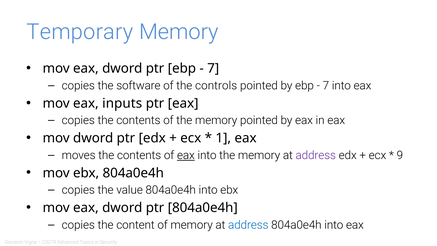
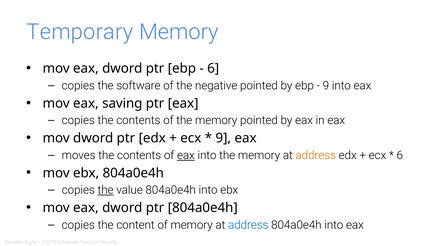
7 at (213, 68): 7 -> 6
controls: controls -> negative
7 at (326, 86): 7 -> 9
inputs: inputs -> saving
1 at (223, 138): 1 -> 9
address at (316, 155) colour: purple -> orange
9 at (400, 155): 9 -> 6
the at (106, 190) underline: none -> present
